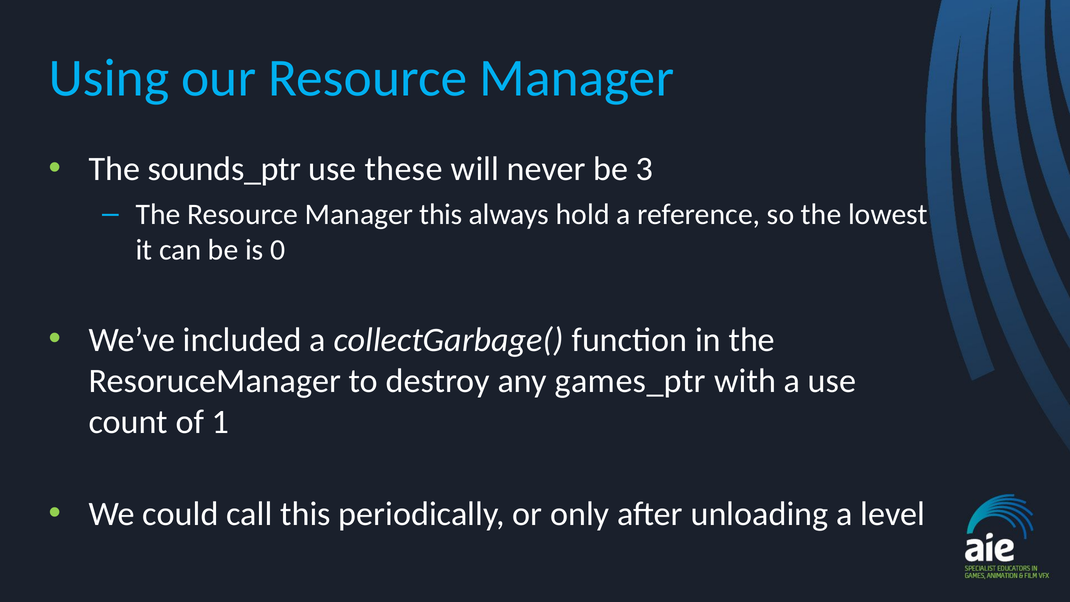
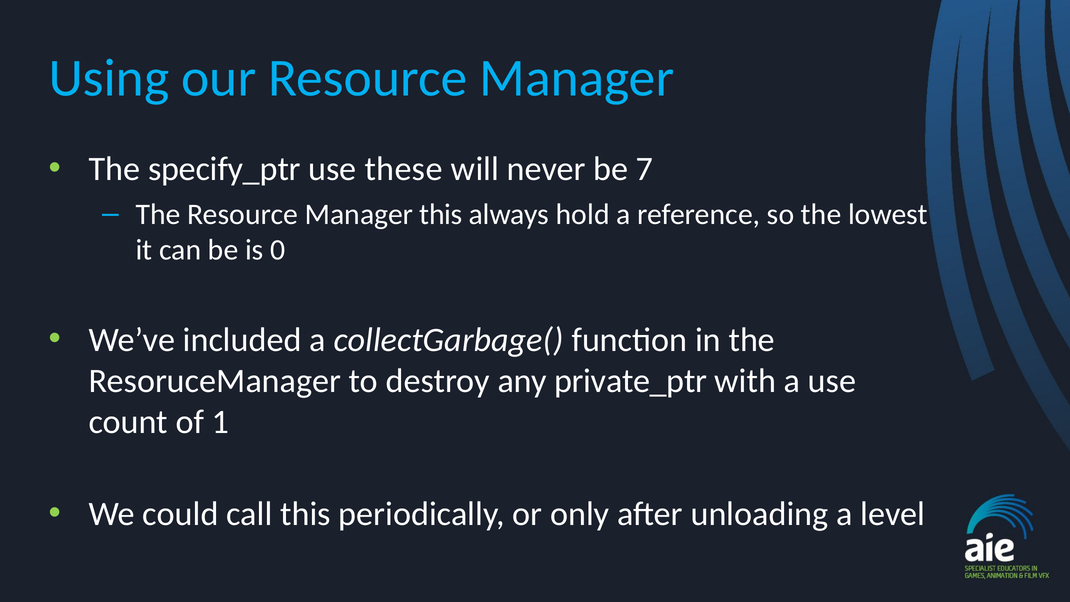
sounds_ptr: sounds_ptr -> specify_ptr
3: 3 -> 7
games_ptr: games_ptr -> private_ptr
